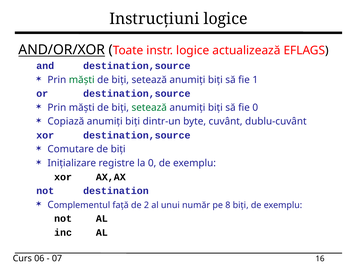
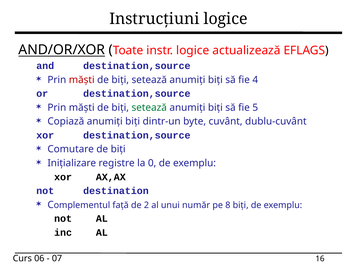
măști at (82, 80) colour: green -> red
1: 1 -> 4
fie 0: 0 -> 5
